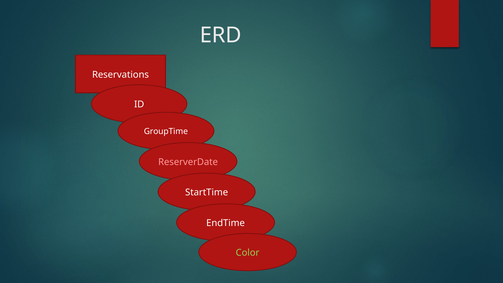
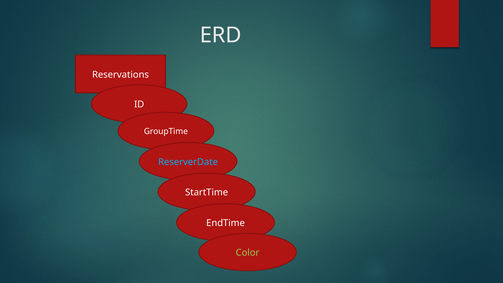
ReserverDate colour: pink -> light blue
